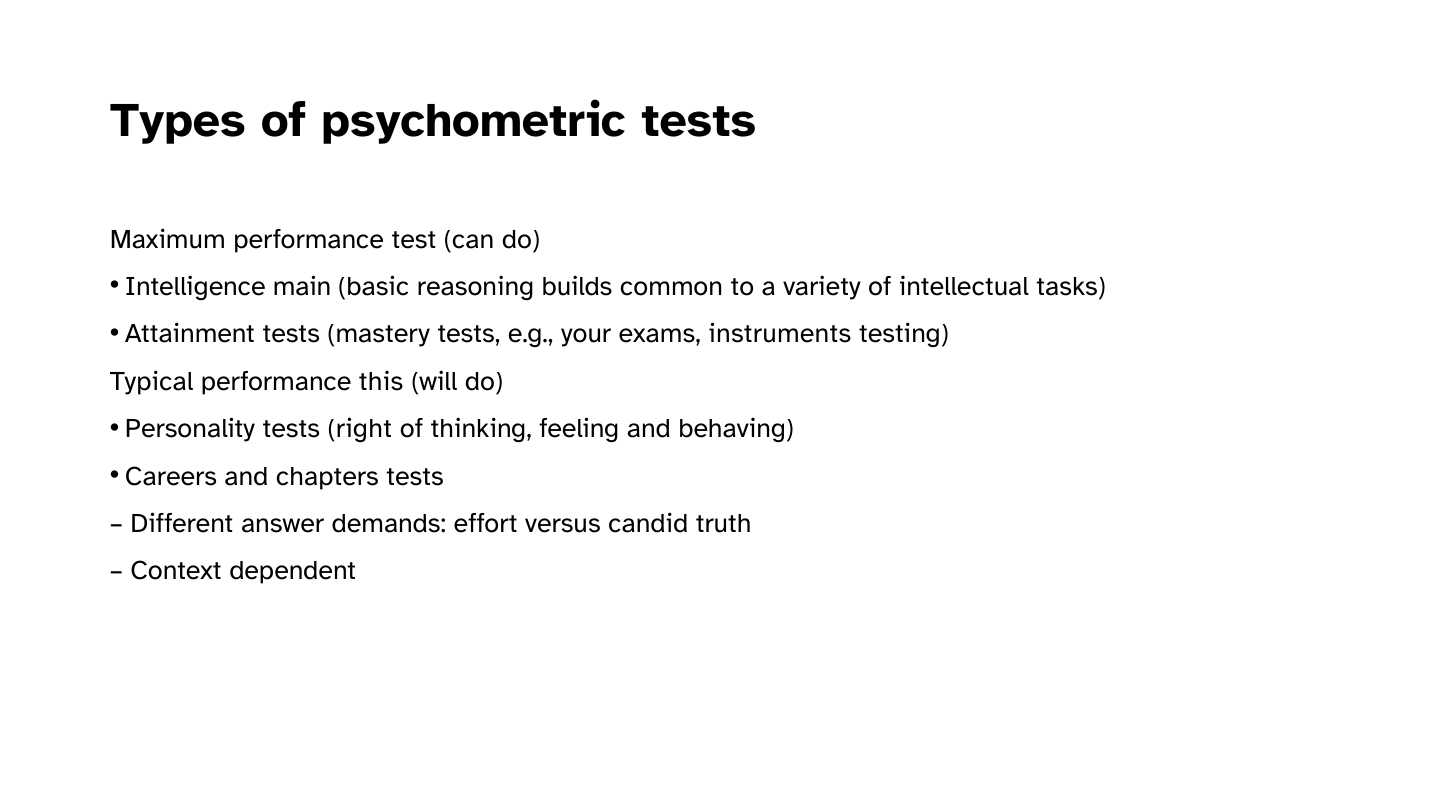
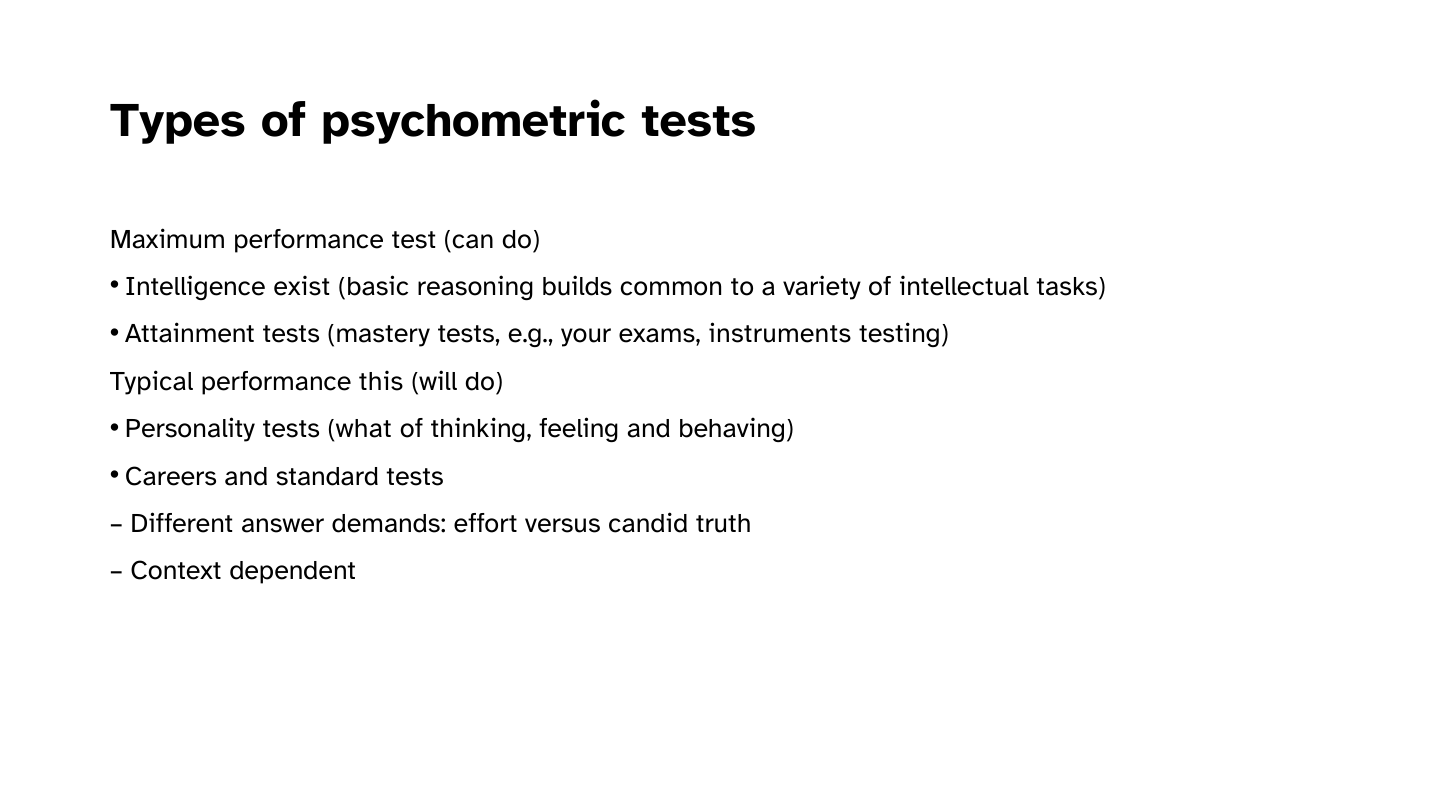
main: main -> exist
right: right -> what
chapters: chapters -> standard
